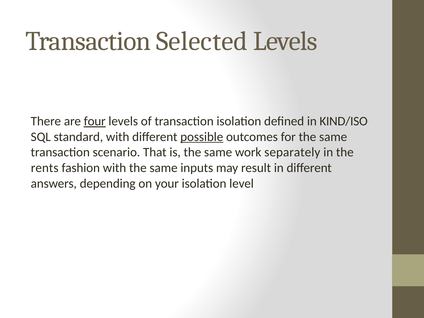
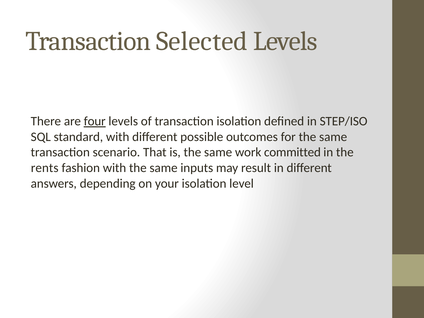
KIND/ISO: KIND/ISO -> STEP/ISO
possible underline: present -> none
separately: separately -> committed
